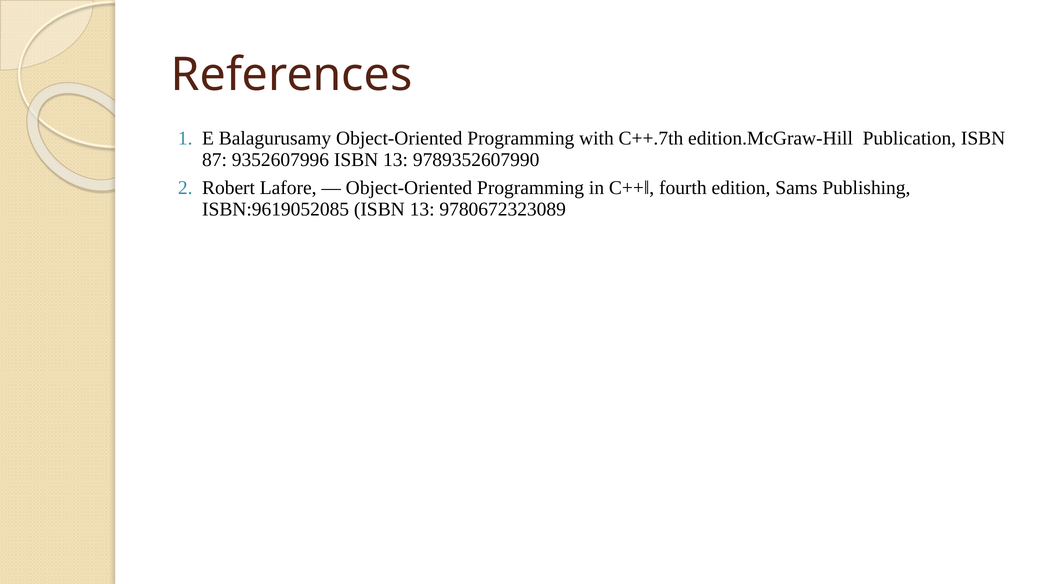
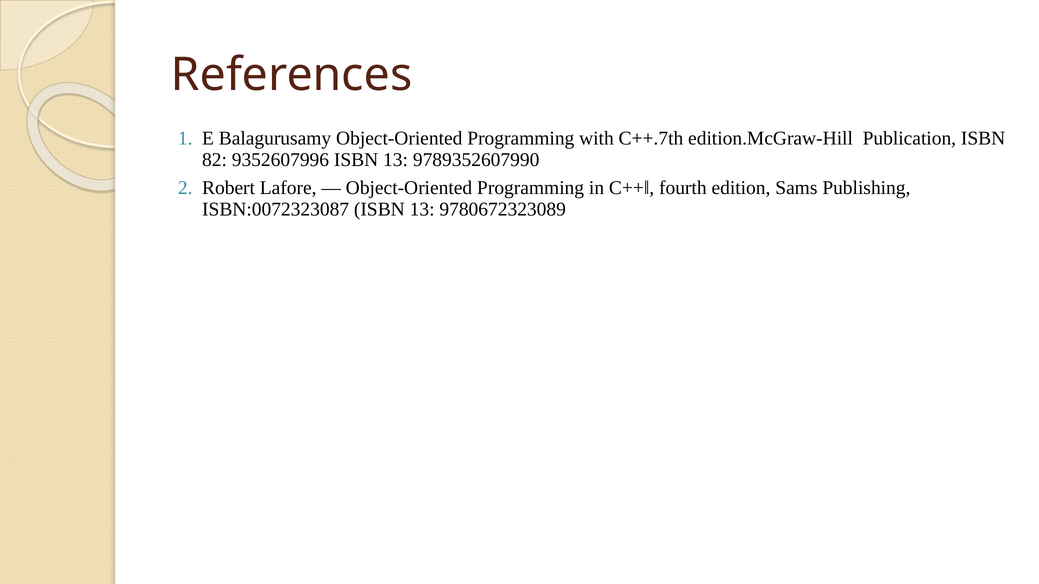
87: 87 -> 82
ISBN:9619052085: ISBN:9619052085 -> ISBN:0072323087
